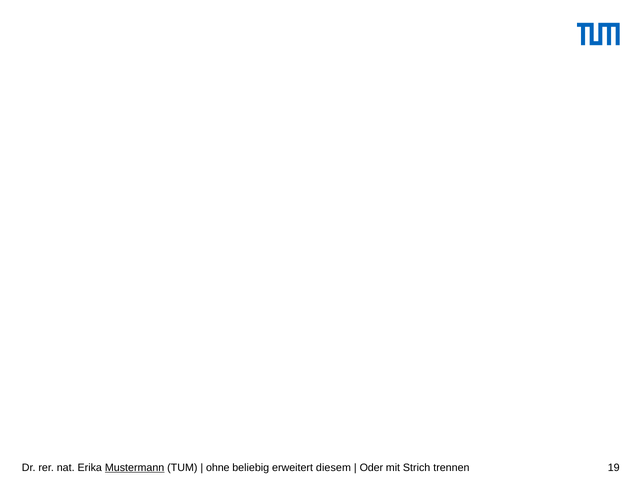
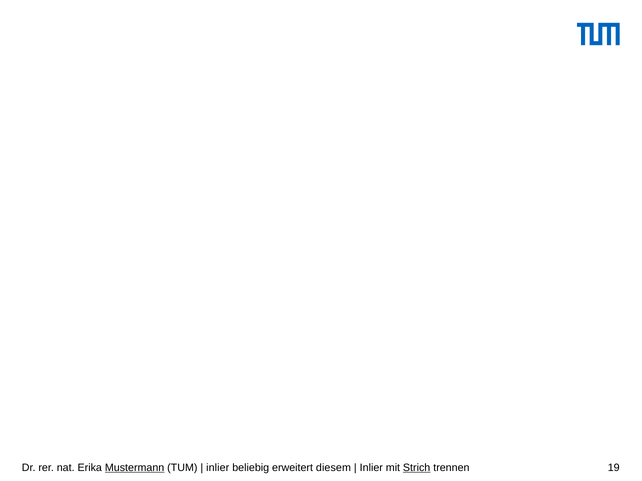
ohne at (218, 468): ohne -> inlier
Oder at (371, 468): Oder -> Inlier
Strich underline: none -> present
